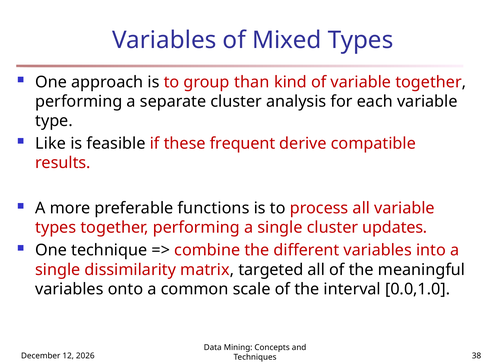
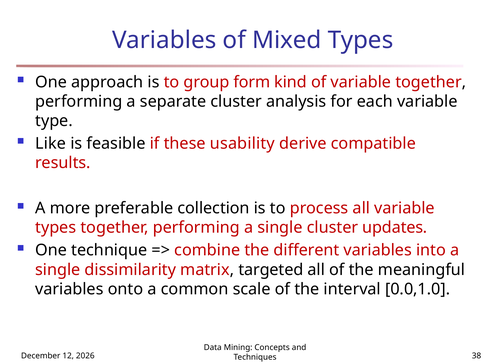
than: than -> form
frequent: frequent -> usability
functions: functions -> collection
